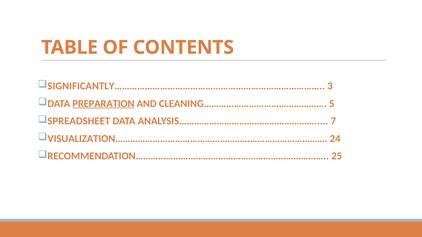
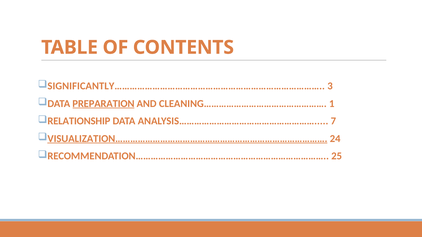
5: 5 -> 1
SPREADSHEET: SPREADSHEET -> RELATIONSHIP
VISUALIZATION………………………………………………………………………… underline: none -> present
